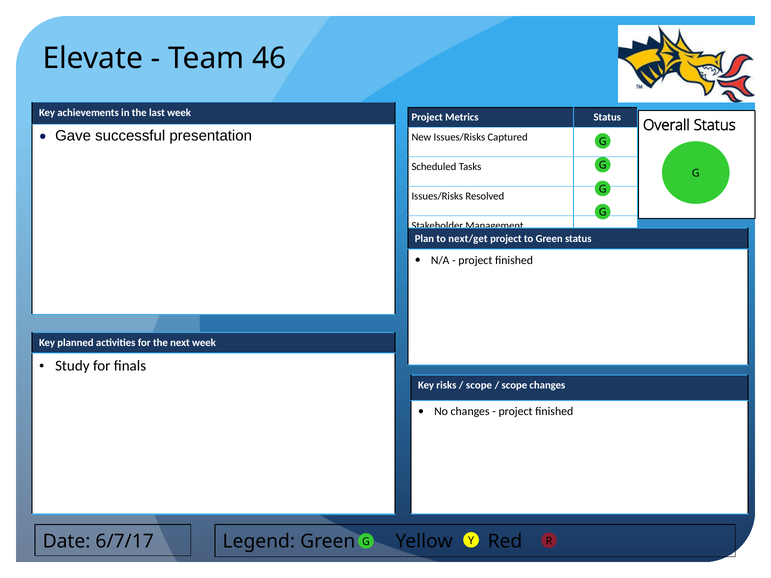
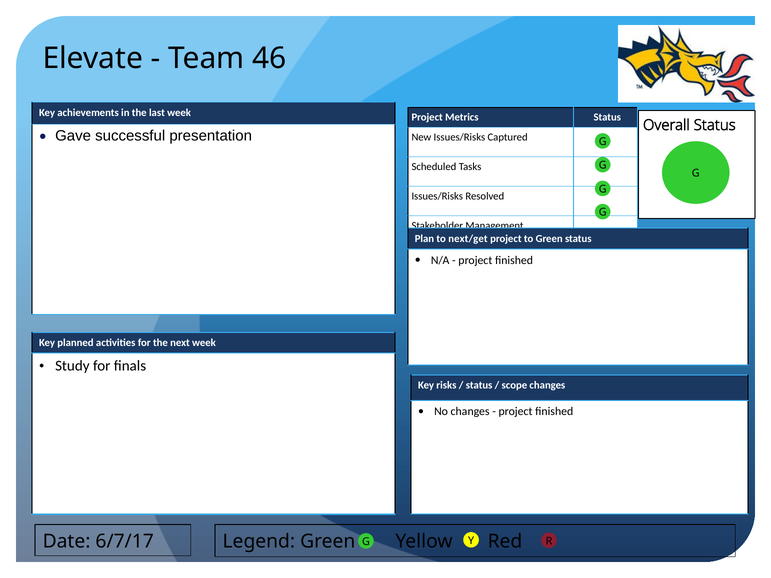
scope at (479, 385): scope -> status
